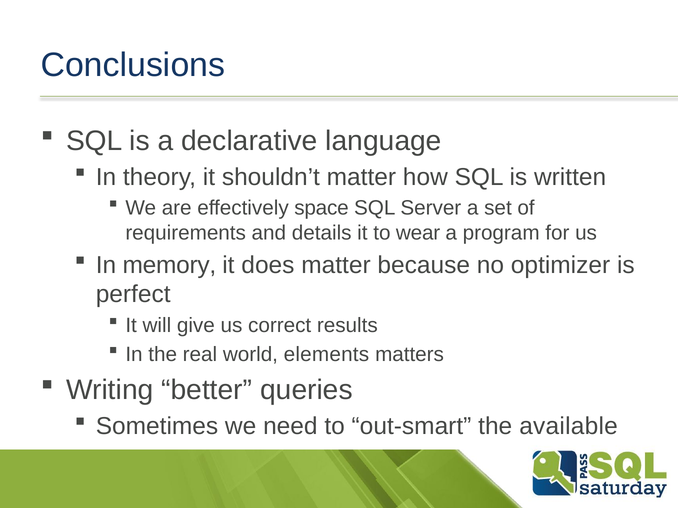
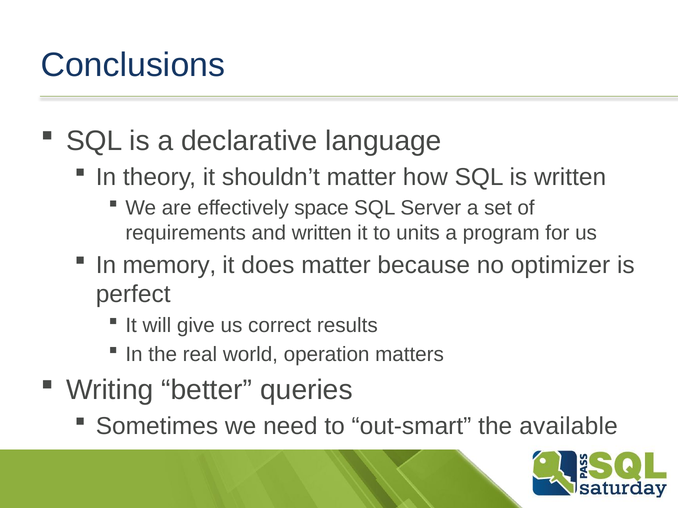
and details: details -> written
wear: wear -> units
elements: elements -> operation
